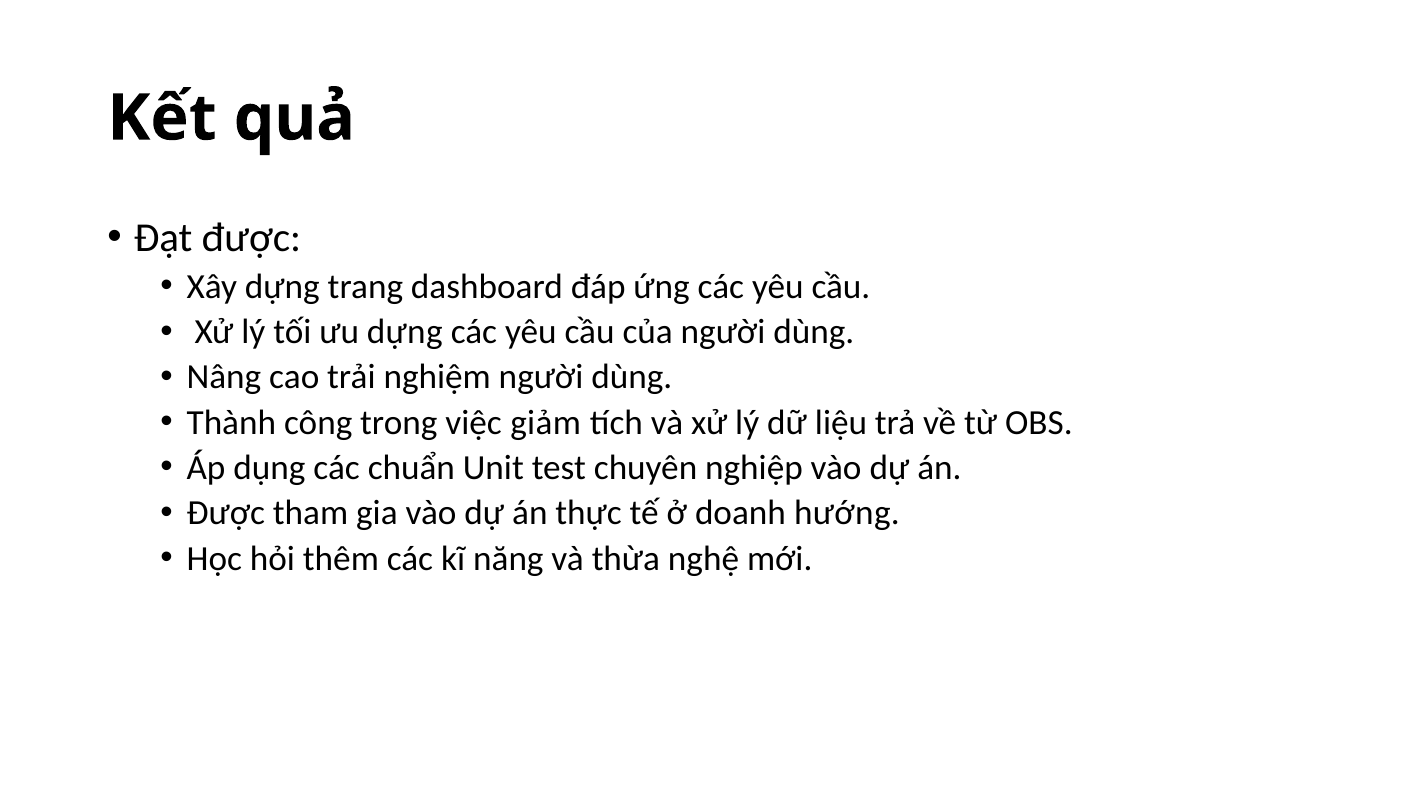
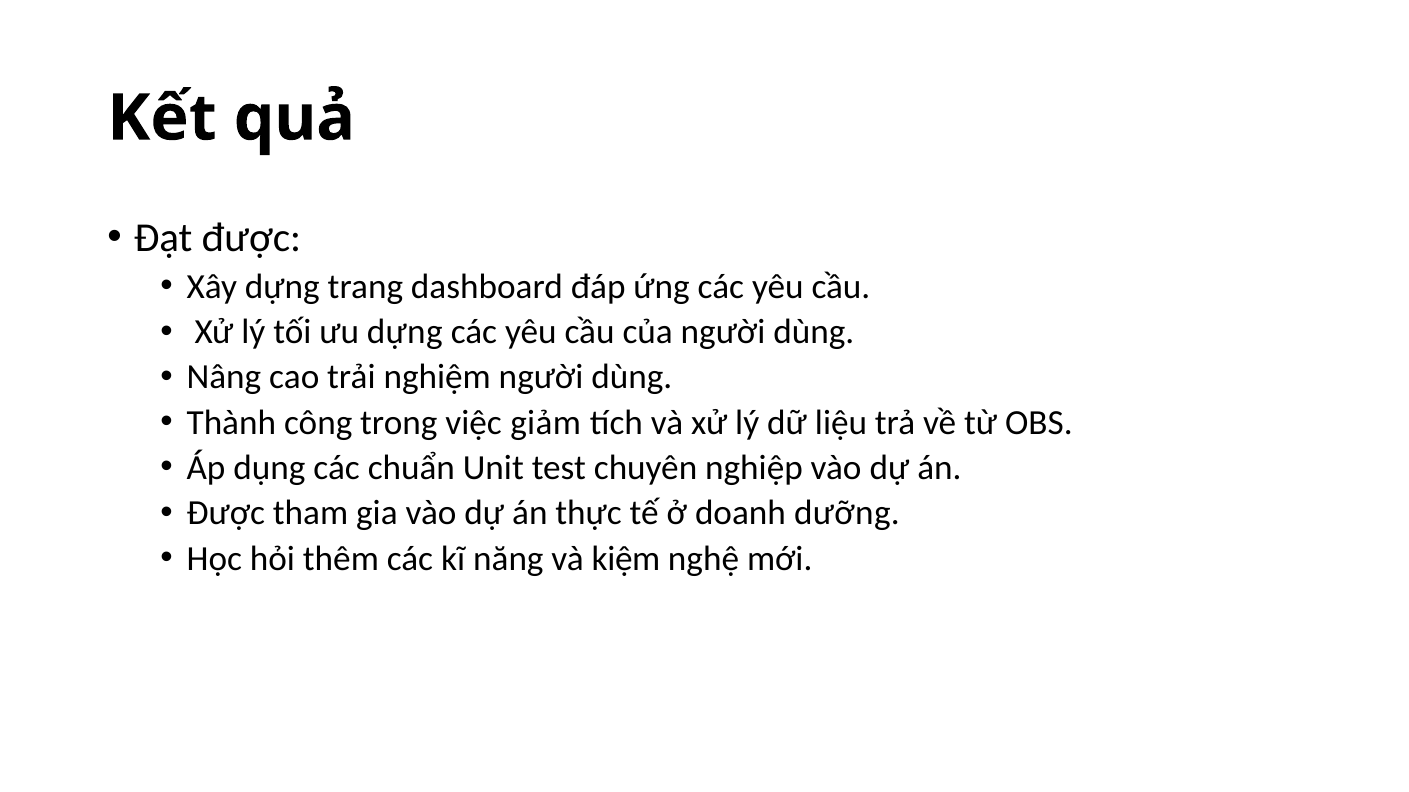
hướng: hướng -> dưỡng
thừa: thừa -> kiệm
